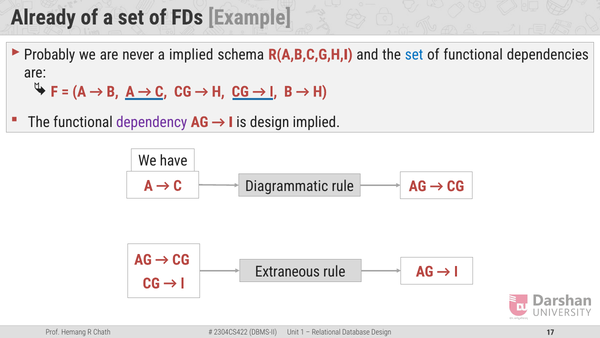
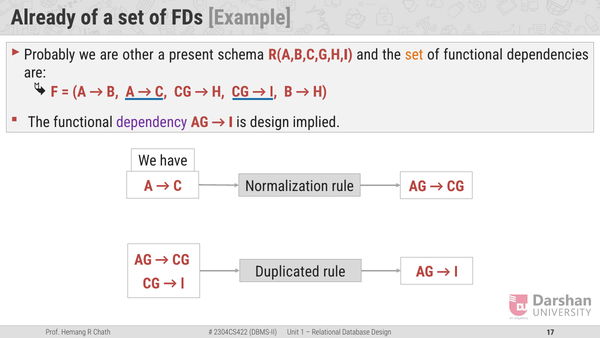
never: never -> other
a implied: implied -> present
set at (414, 54) colour: blue -> orange
Diagrammatic: Diagrammatic -> Normalization
Extraneous: Extraneous -> Duplicated
